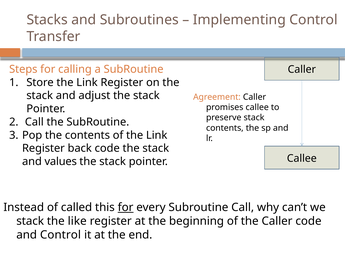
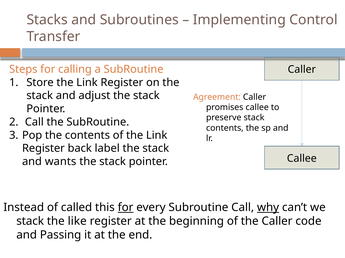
back code: code -> label
values: values -> wants
why underline: none -> present
and Control: Control -> Passing
